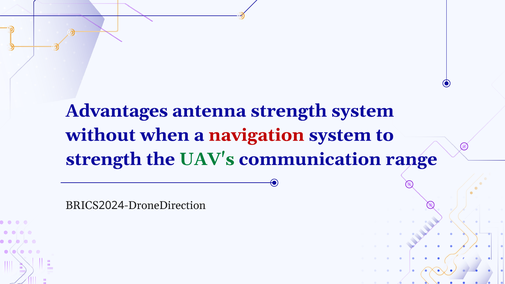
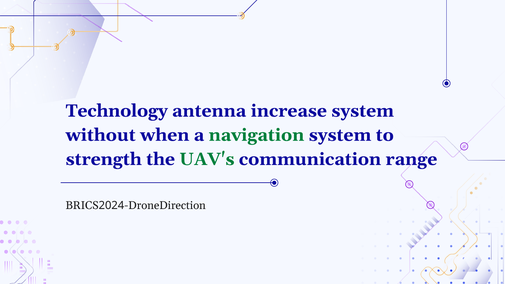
Advantages: Advantages -> Technology
antenna strength: strength -> increase
navigation colour: red -> green
